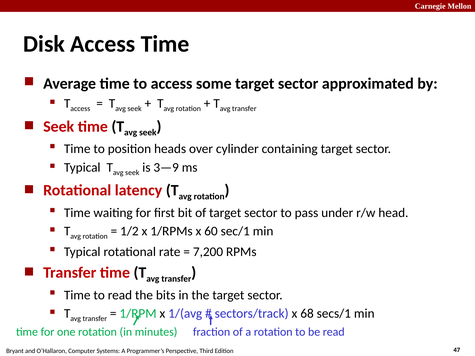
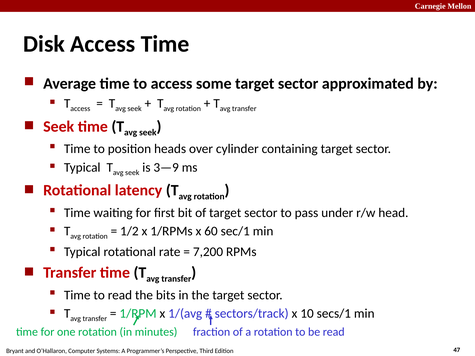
68: 68 -> 10
